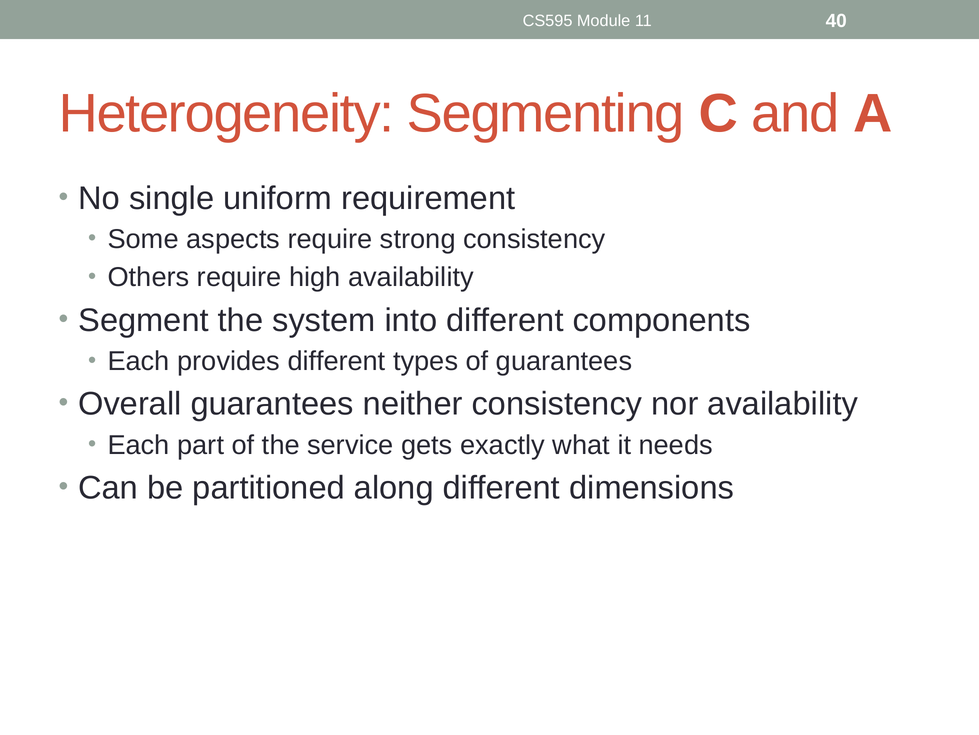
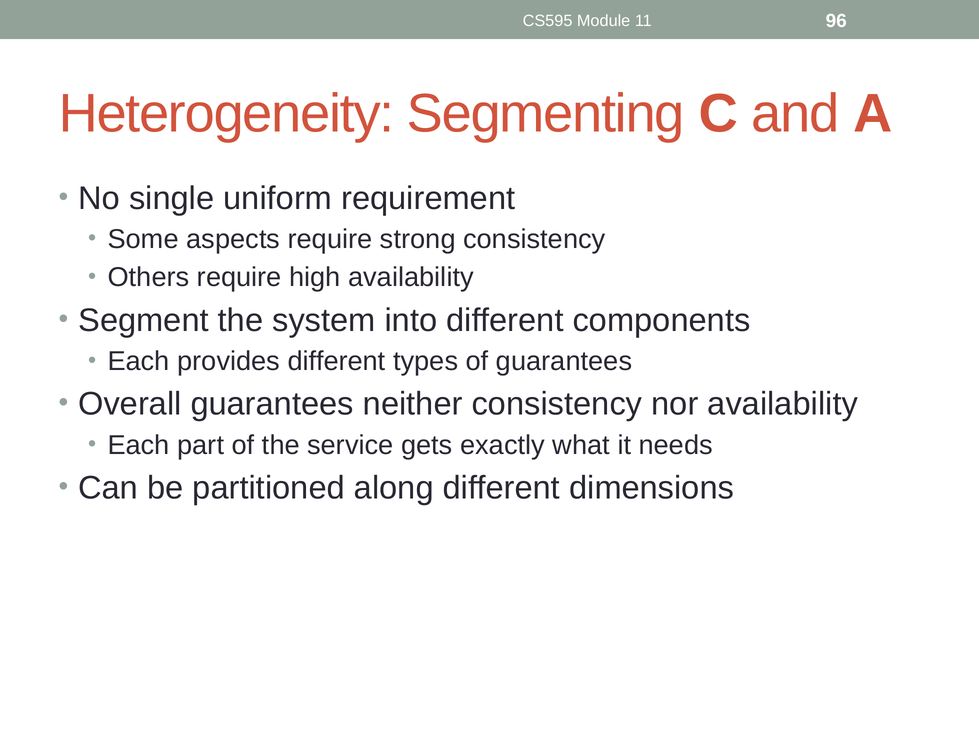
40: 40 -> 96
